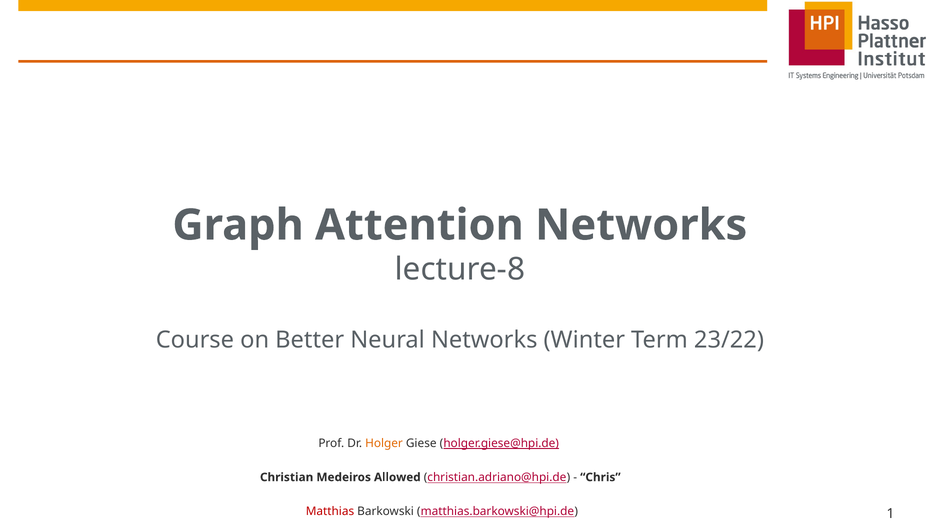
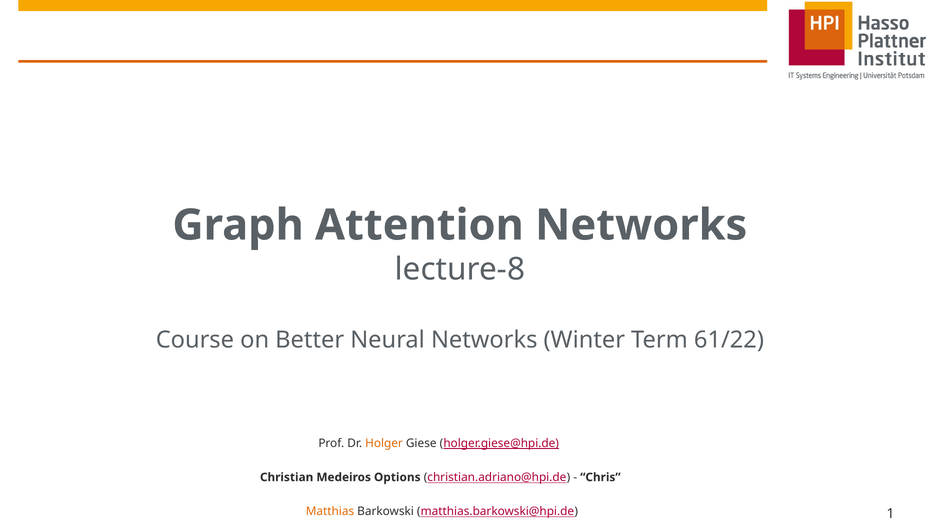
23/22: 23/22 -> 61/22
Allowed: Allowed -> Options
Matthias colour: red -> orange
